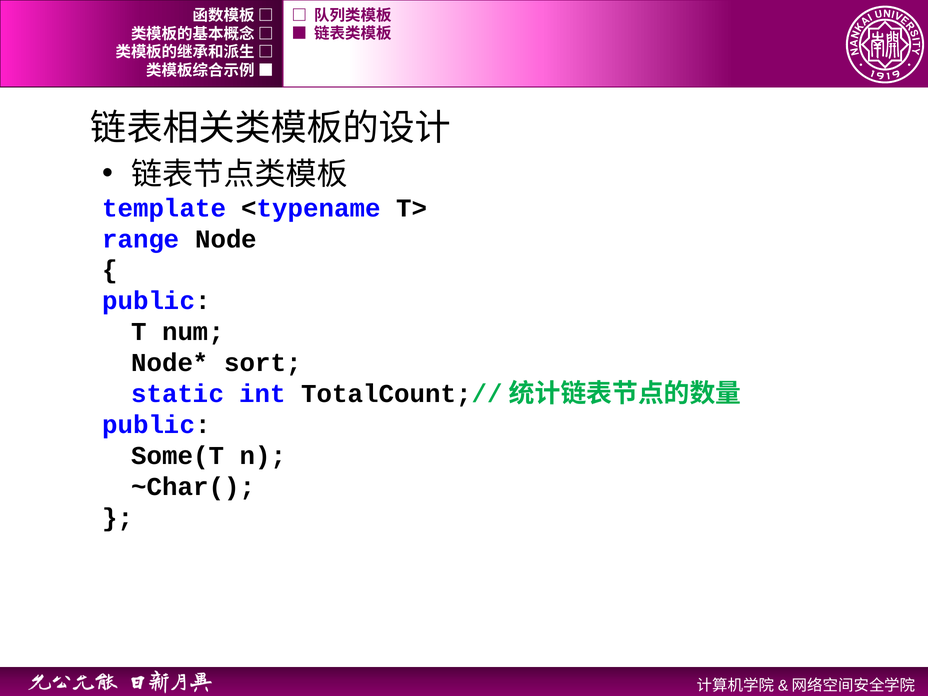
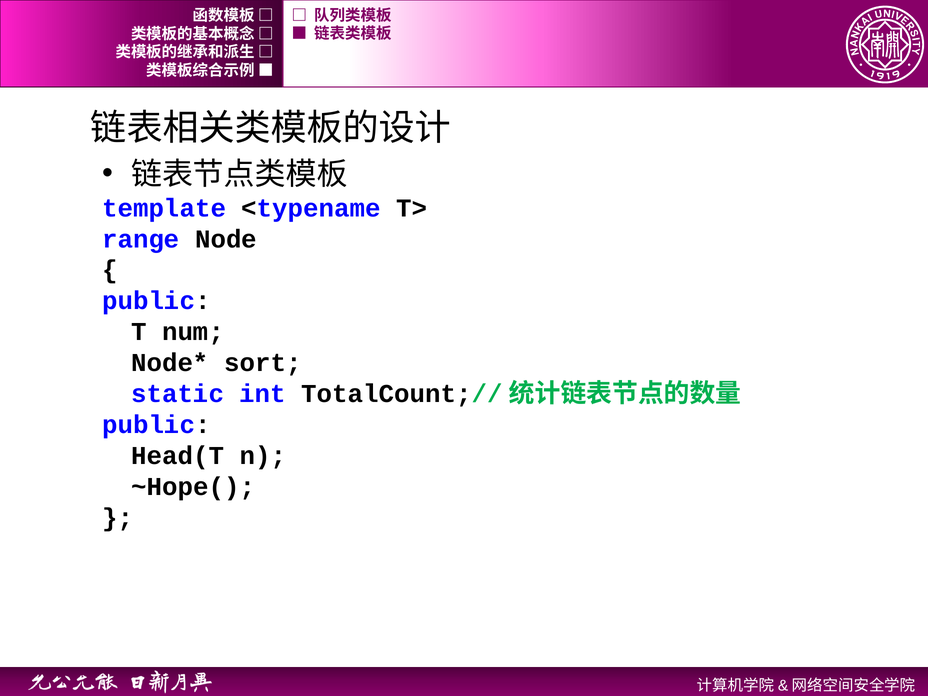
Some(T: Some(T -> Head(T
~Char(: ~Char( -> ~Hope(
